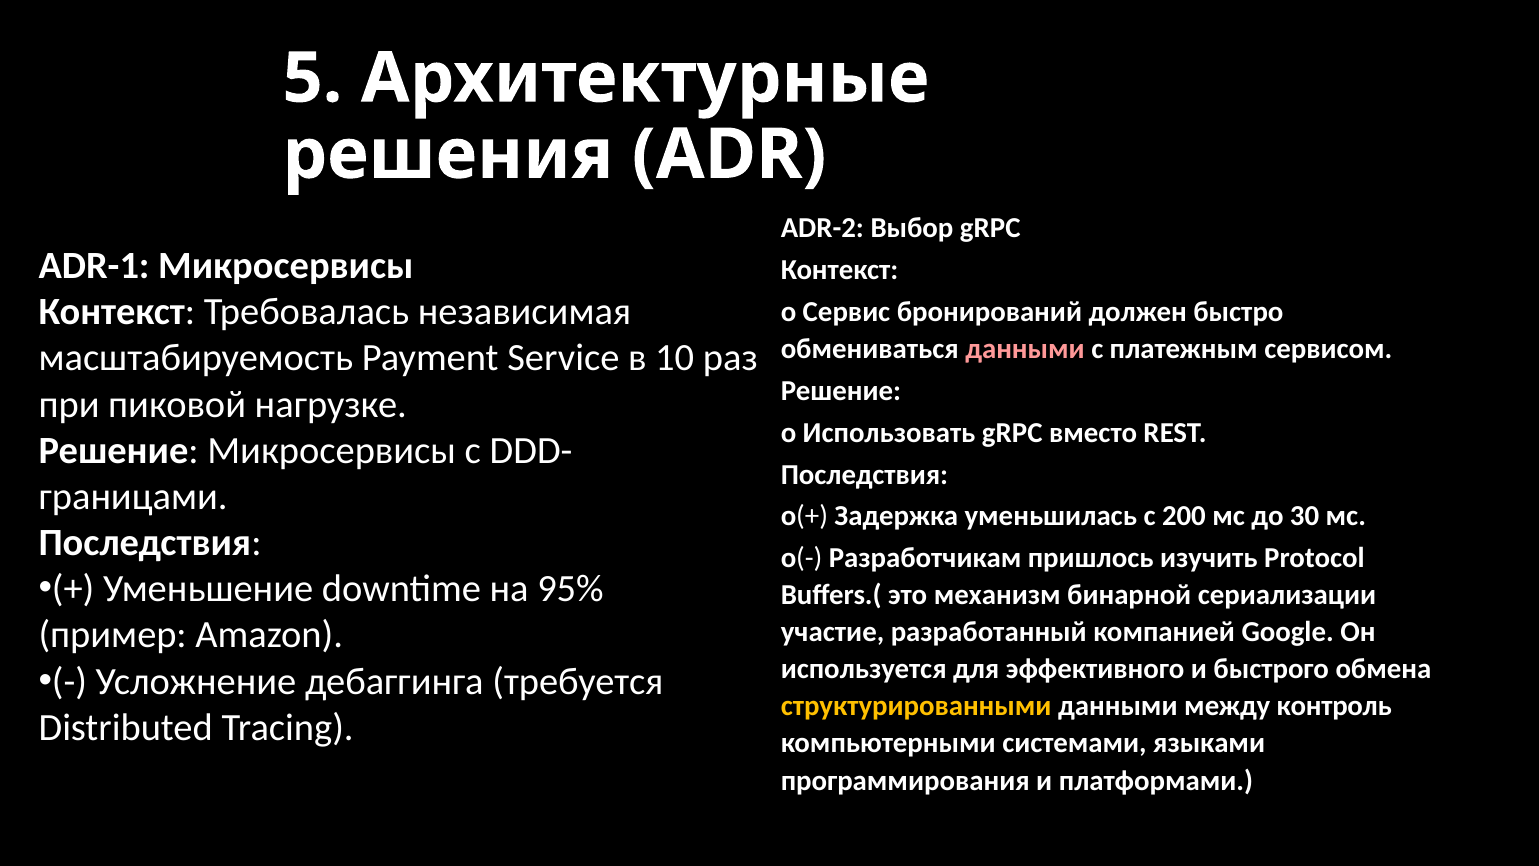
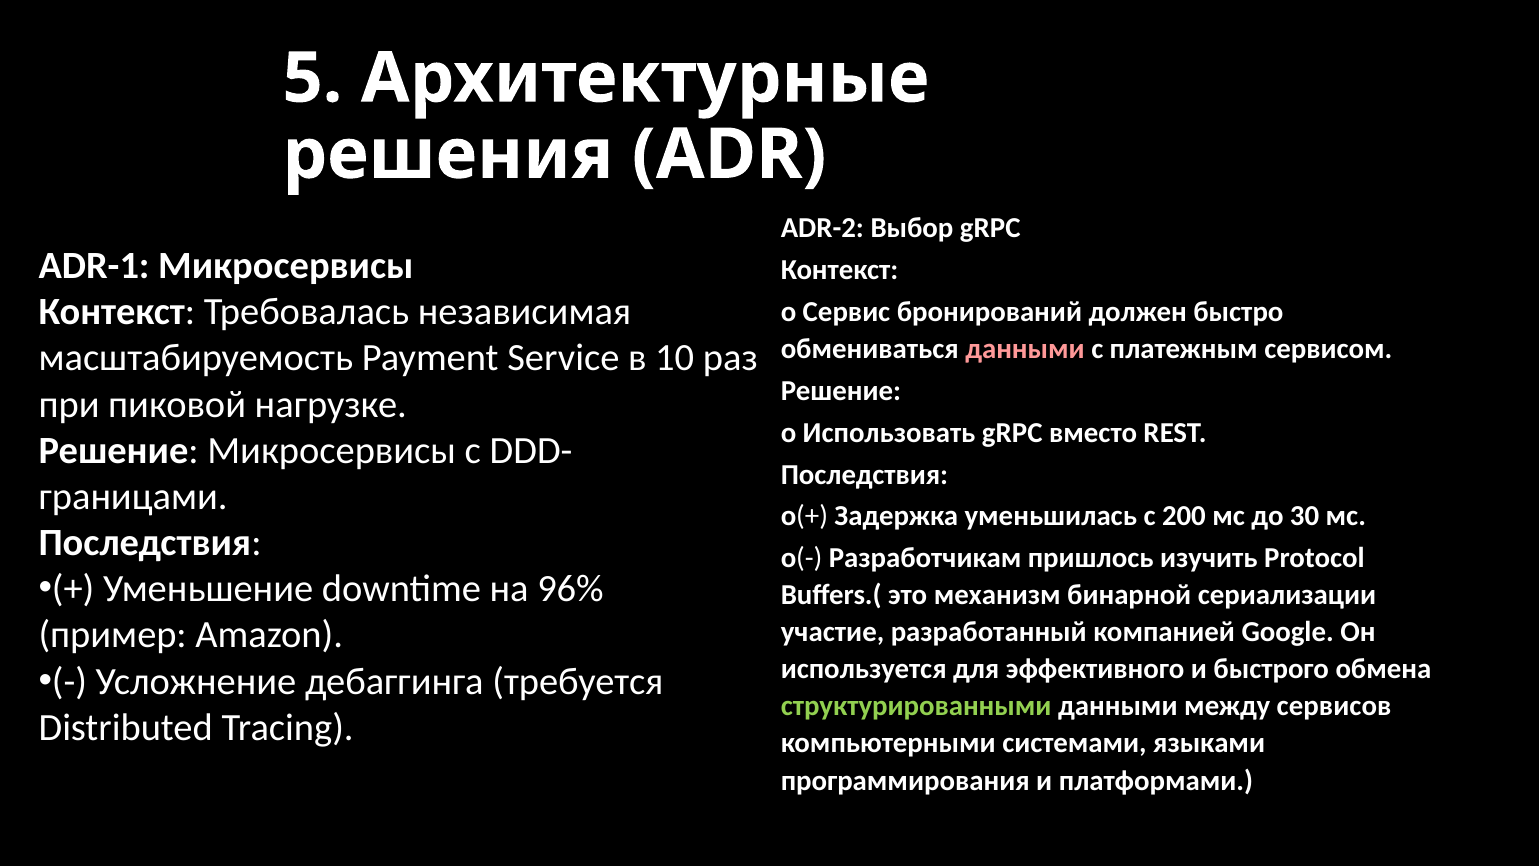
95%: 95% -> 96%
структурированными colour: yellow -> light green
контроль: контроль -> сервисов
